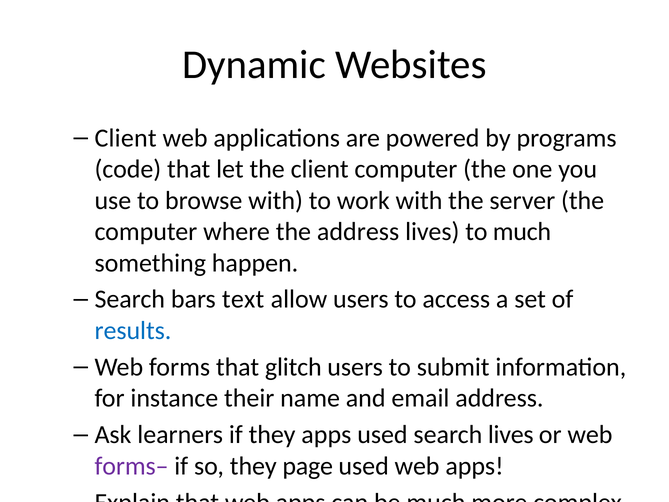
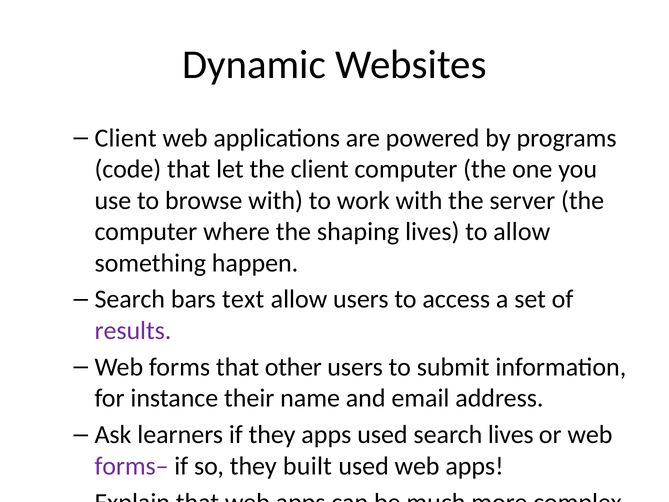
the address: address -> shaping
to much: much -> allow
results colour: blue -> purple
glitch: glitch -> other
page: page -> built
